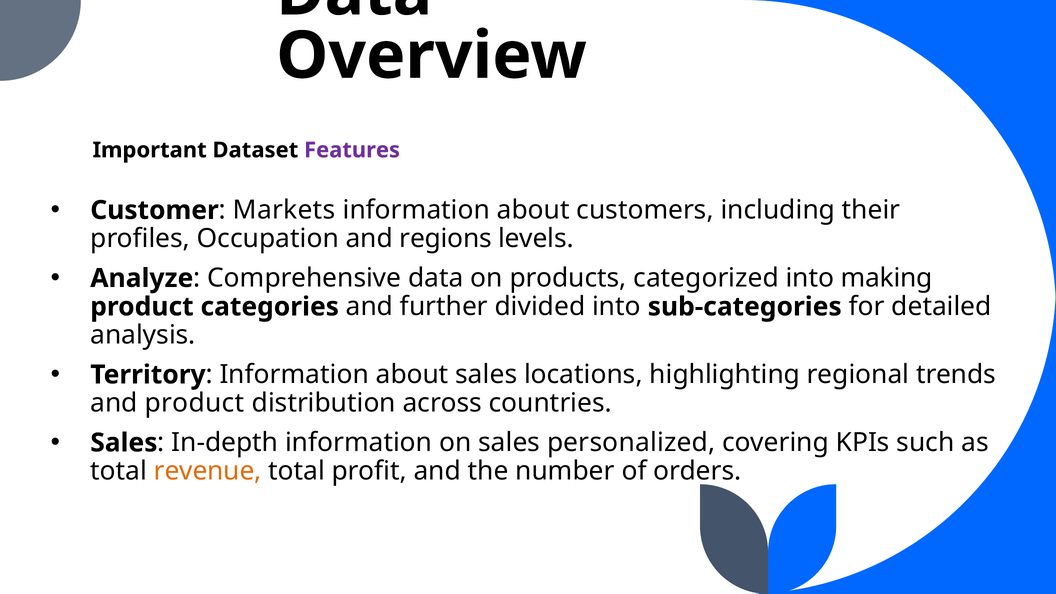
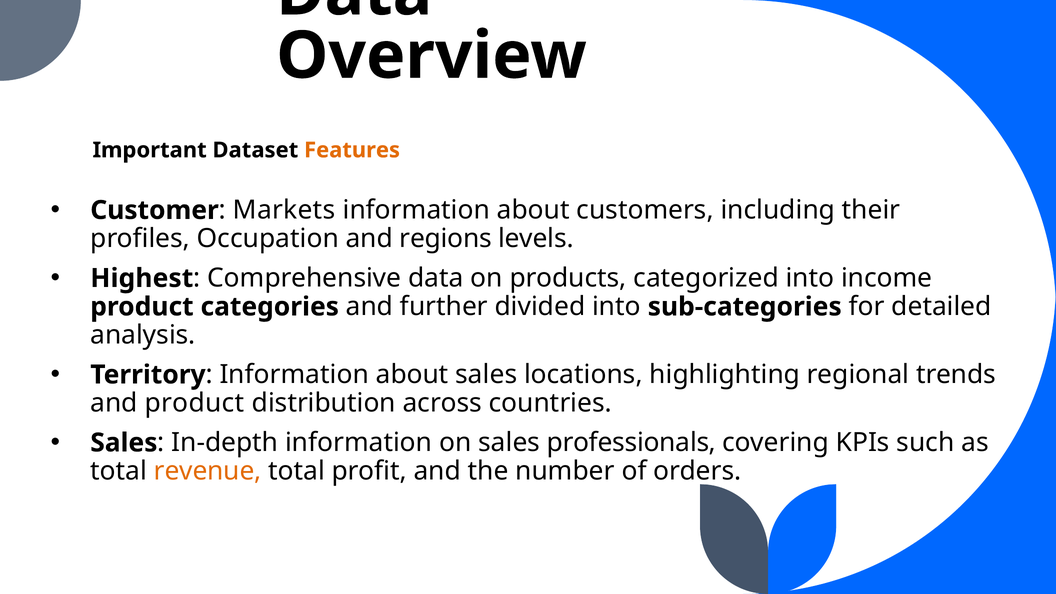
Features colour: purple -> orange
Analyze: Analyze -> Highest
making: making -> income
personalized: personalized -> professionals
